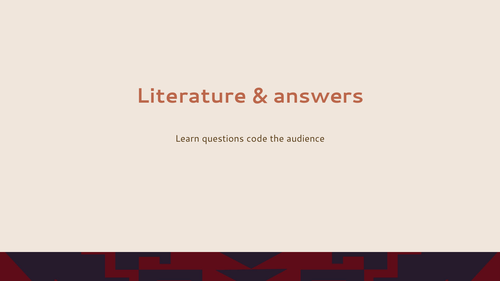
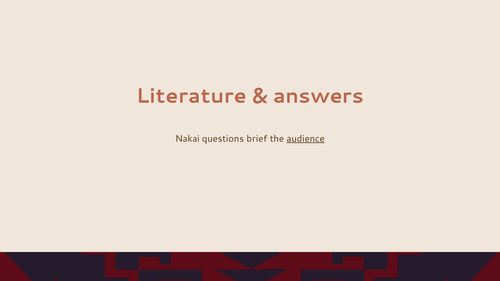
Learn: Learn -> Nakai
code: code -> brief
audience underline: none -> present
